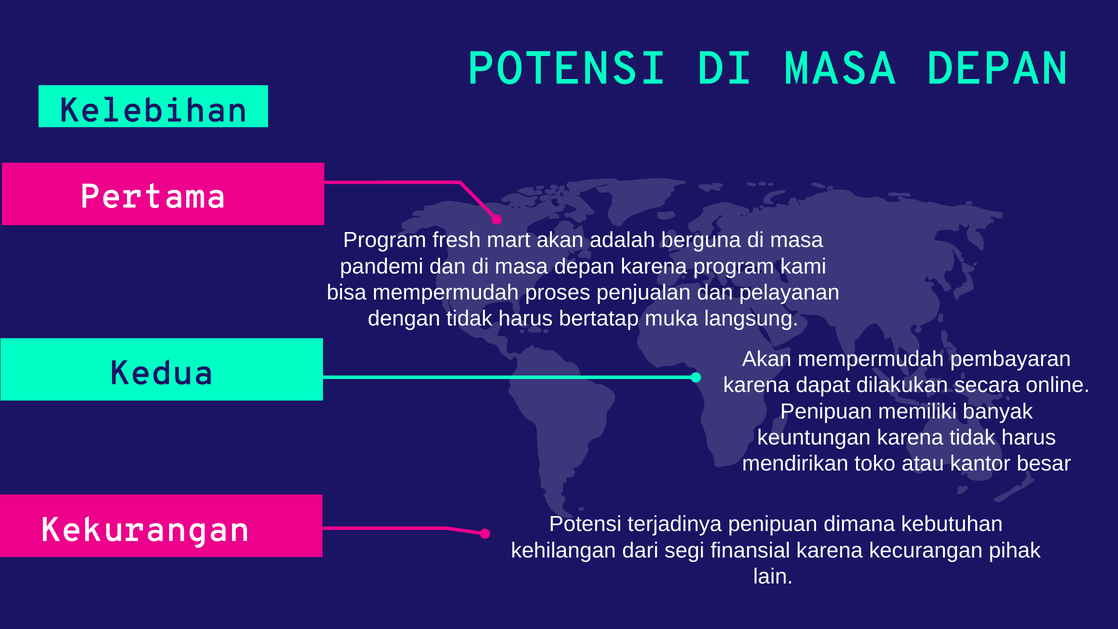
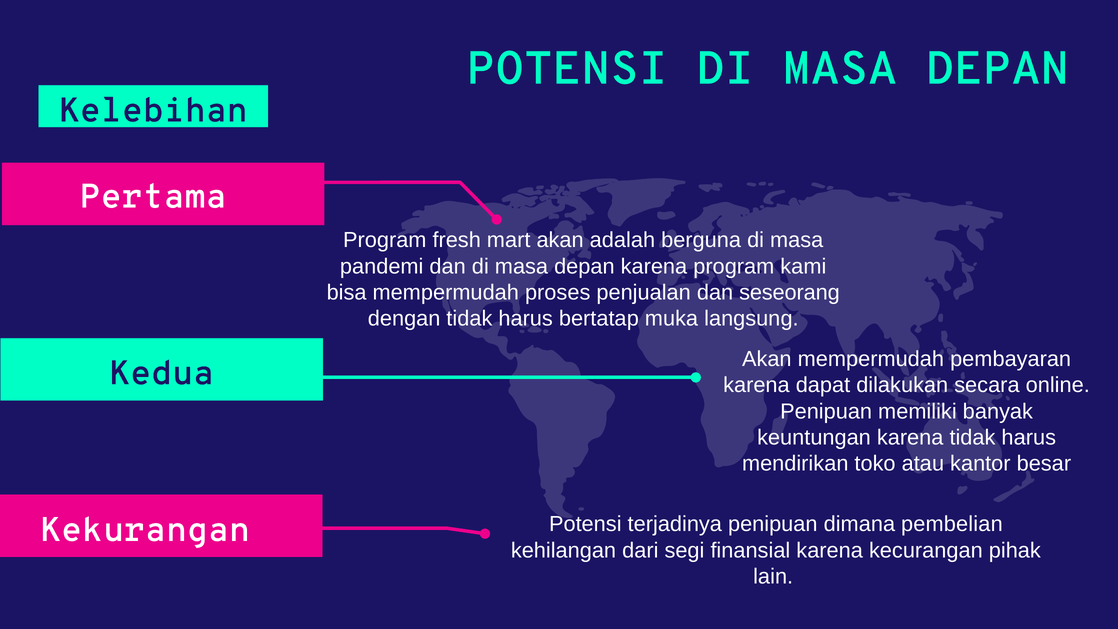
pelayanan: pelayanan -> seseorang
kebutuhan: kebutuhan -> pembelian
